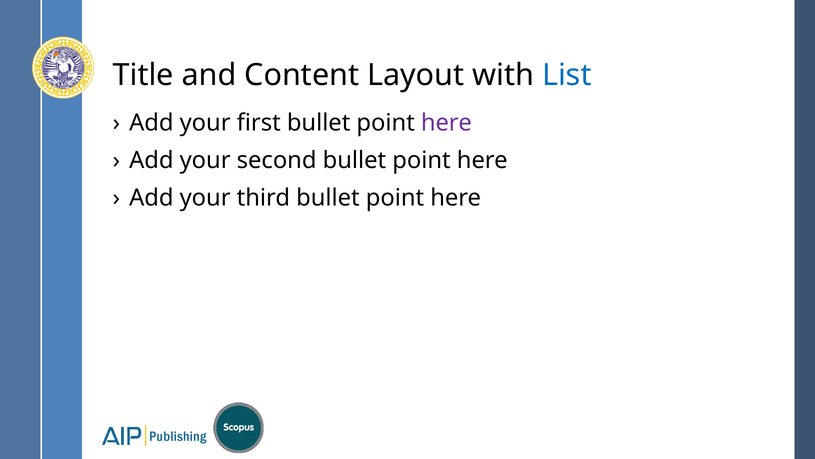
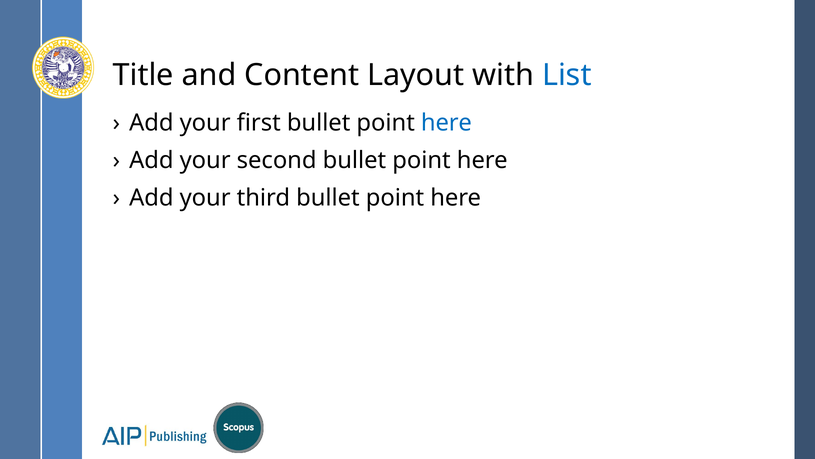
here at (446, 123) colour: purple -> blue
